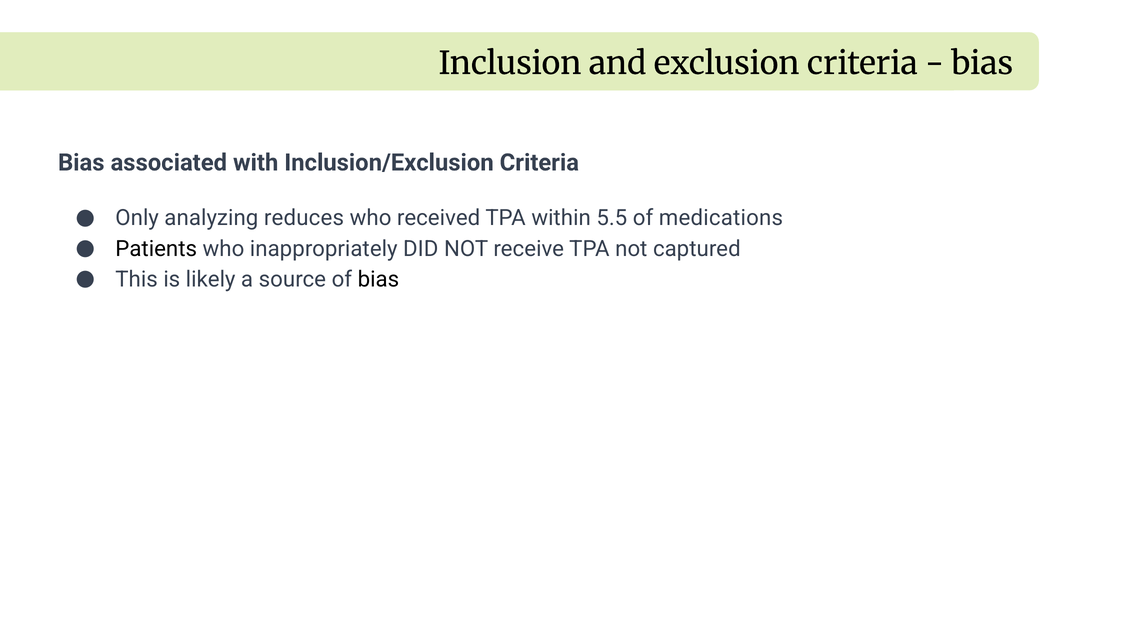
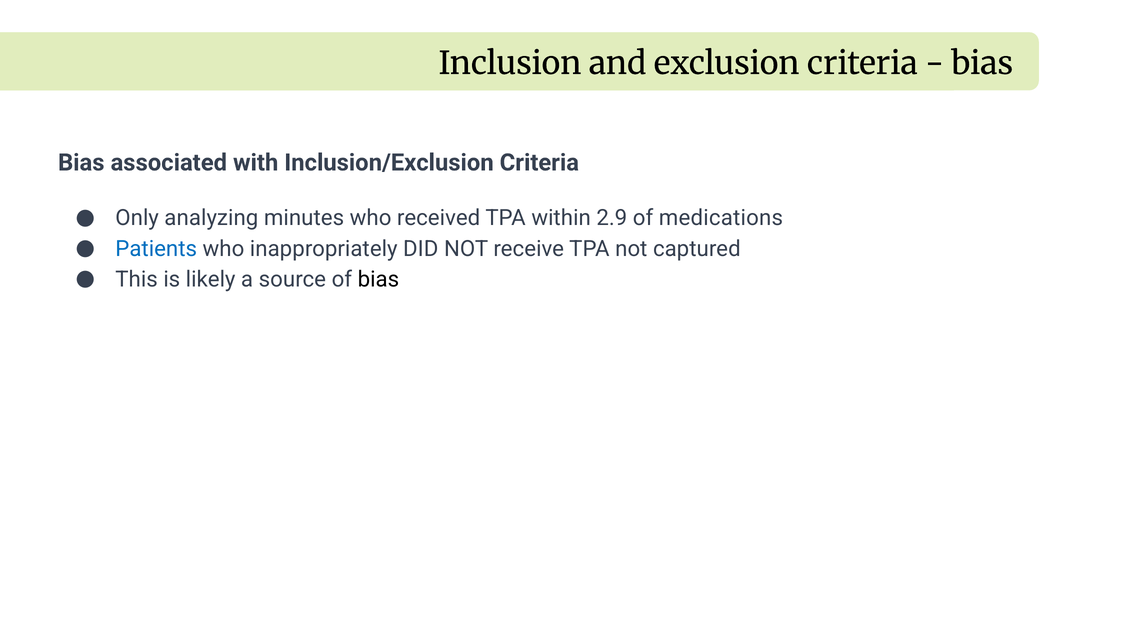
reduces: reduces -> minutes
5.5: 5.5 -> 2.9
Patients colour: black -> blue
